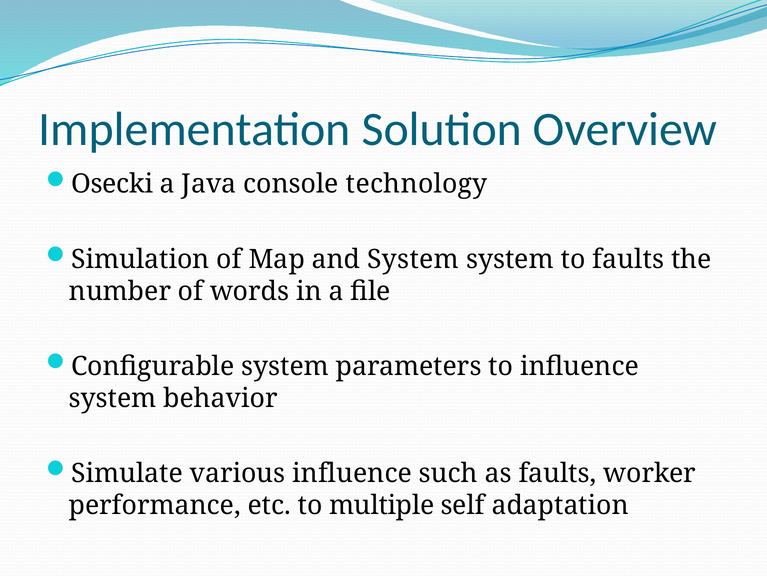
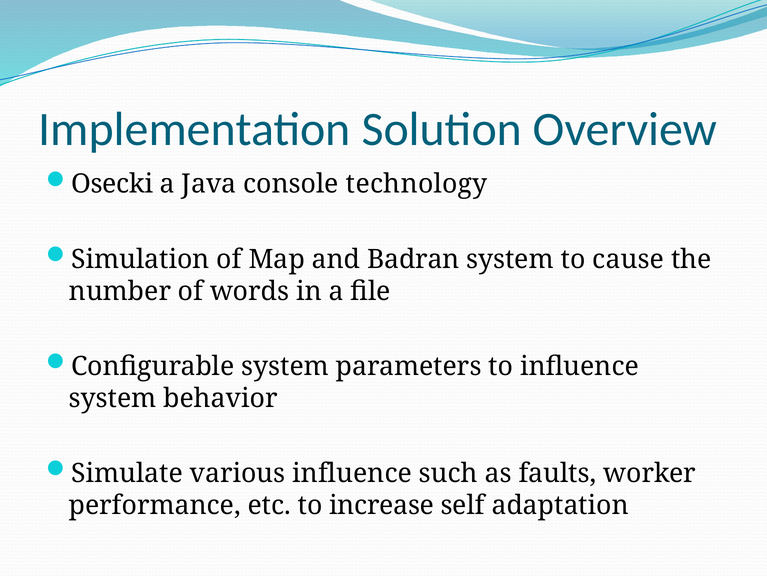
and System: System -> Badran
to faults: faults -> cause
multiple: multiple -> increase
